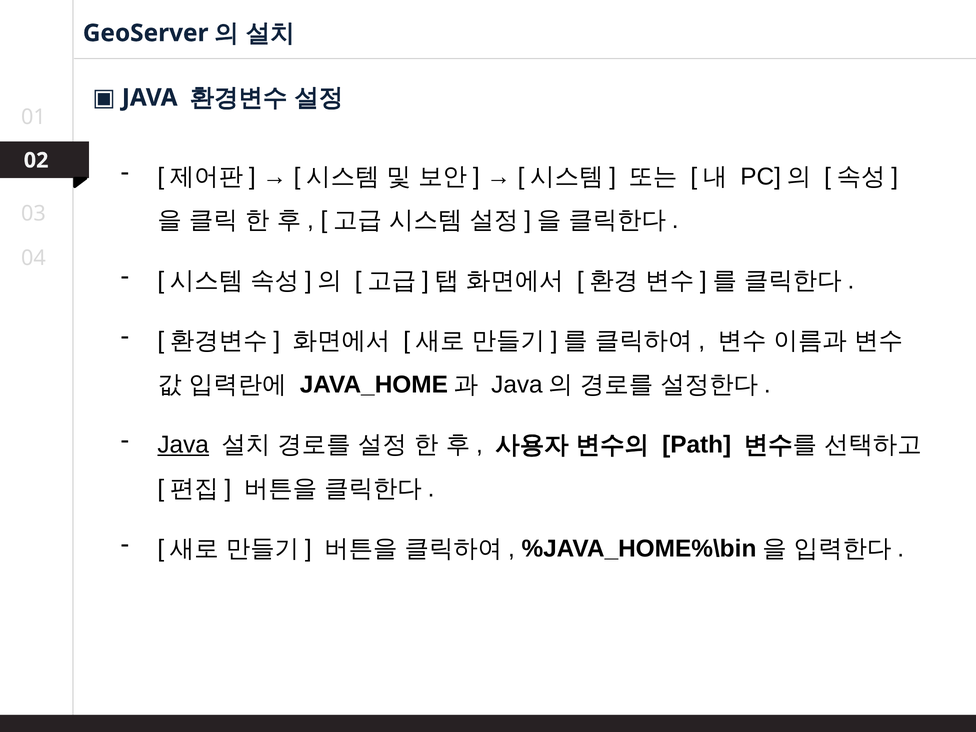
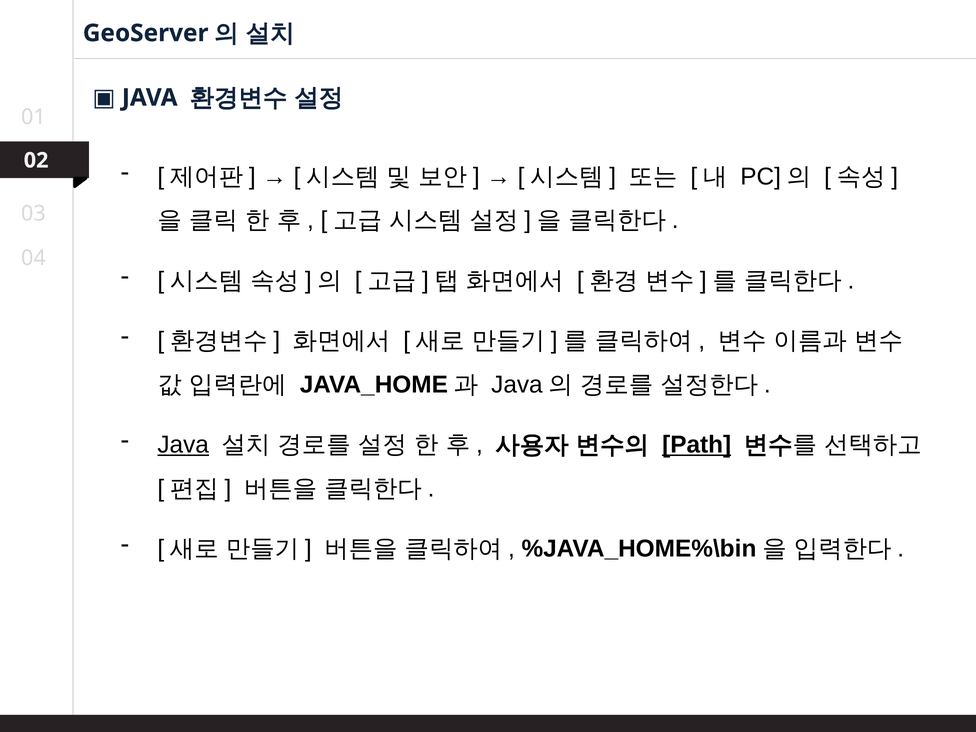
Path underline: none -> present
